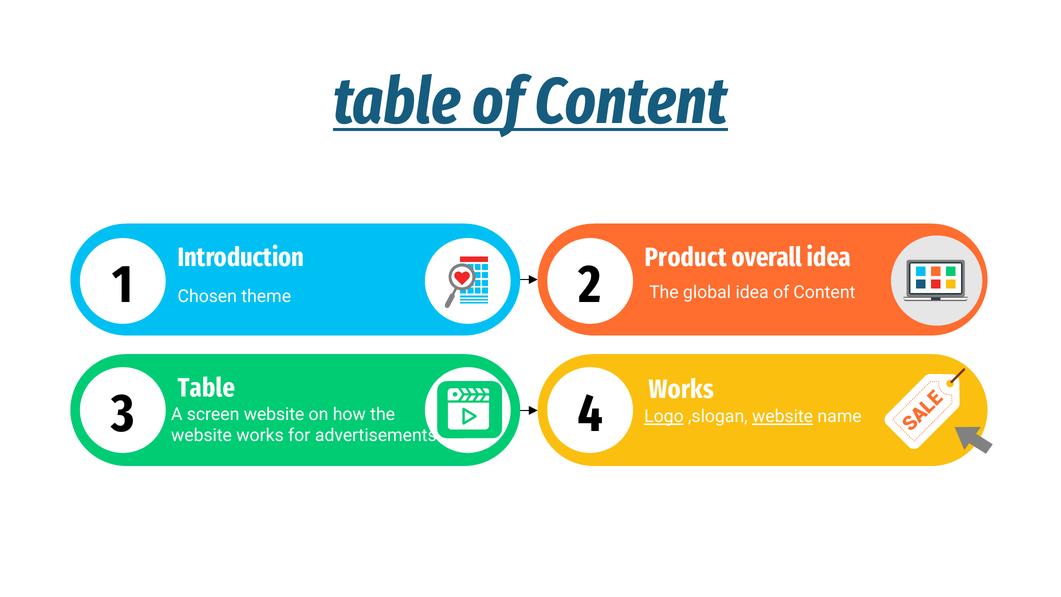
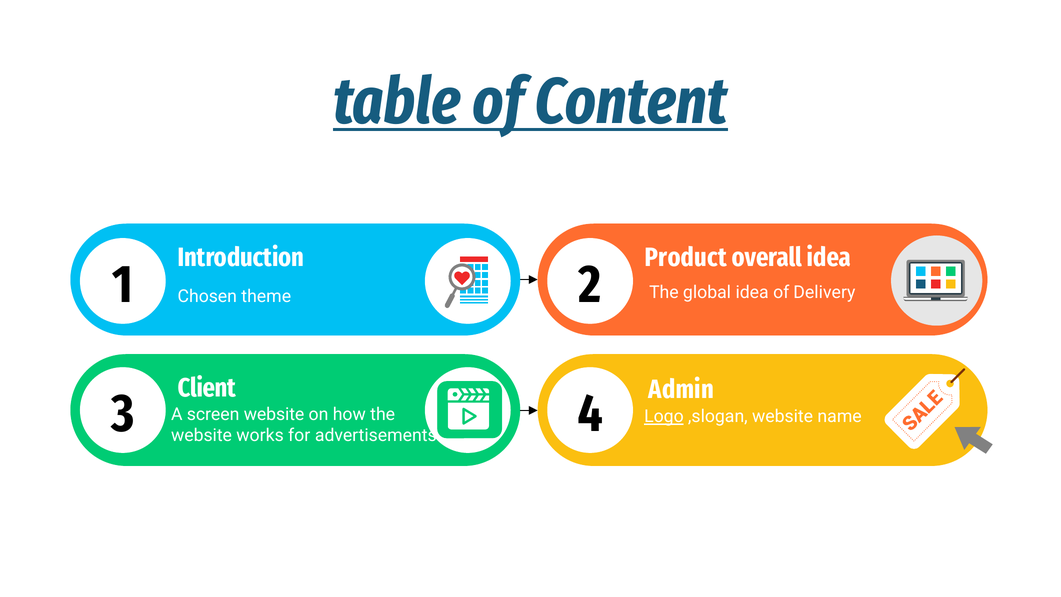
idea of Content: Content -> Delivery
Table at (207, 388): Table -> Client
3 Works: Works -> Admin
website at (783, 417) underline: present -> none
